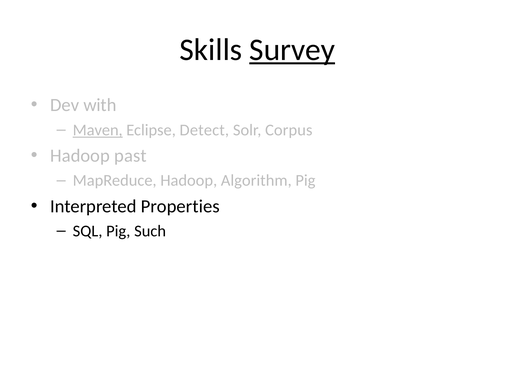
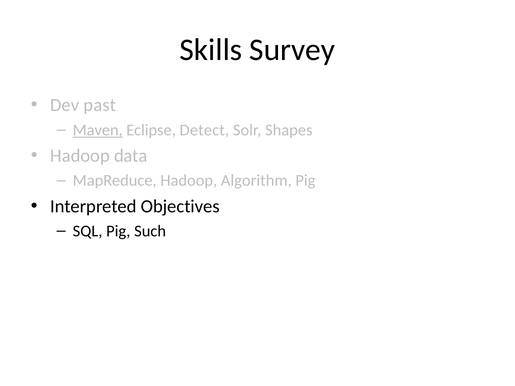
Survey underline: present -> none
with: with -> past
Corpus: Corpus -> Shapes
past: past -> data
Properties: Properties -> Objectives
